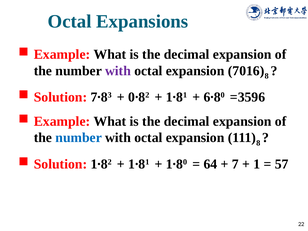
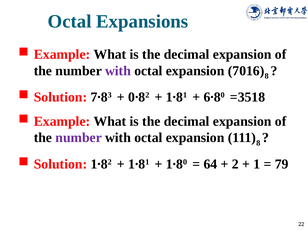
=3596: =3596 -> =3518
number at (79, 138) colour: blue -> purple
7: 7 -> 2
57: 57 -> 79
